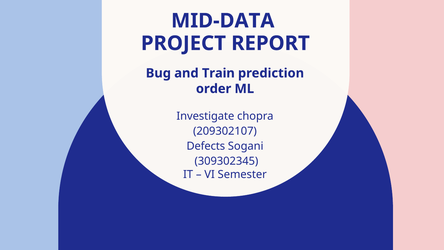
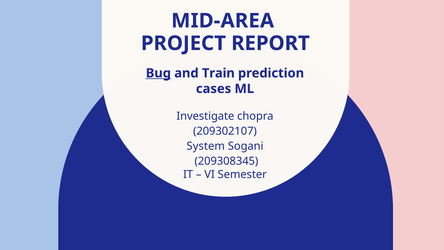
MID-DATA: MID-DATA -> MID-AREA
Bug underline: none -> present
order: order -> cases
Defects: Defects -> System
309302345: 309302345 -> 209308345
